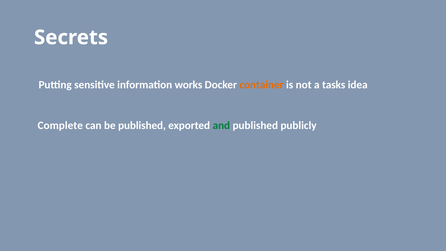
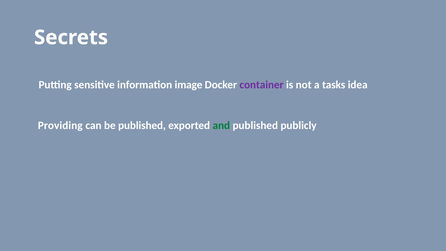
works: works -> image
container colour: orange -> purple
Complete: Complete -> Providing
